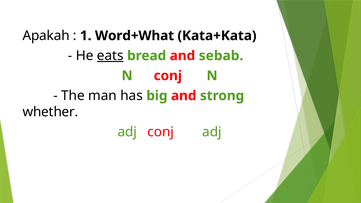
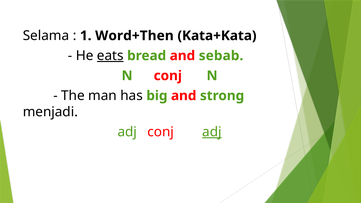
Apakah: Apakah -> Selama
Word+What: Word+What -> Word+Then
whether: whether -> menjadi
adj at (212, 132) underline: none -> present
